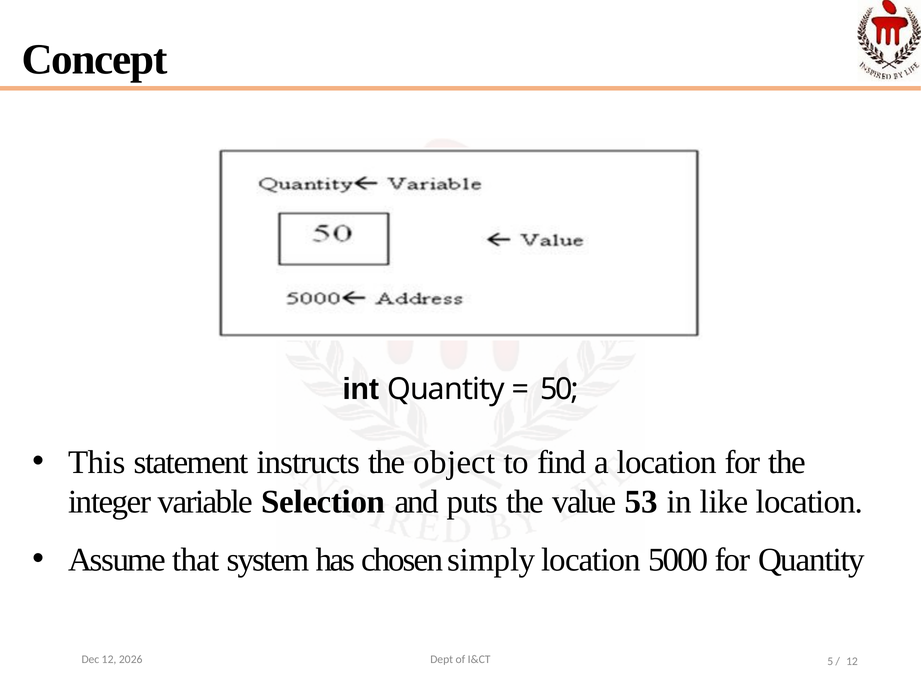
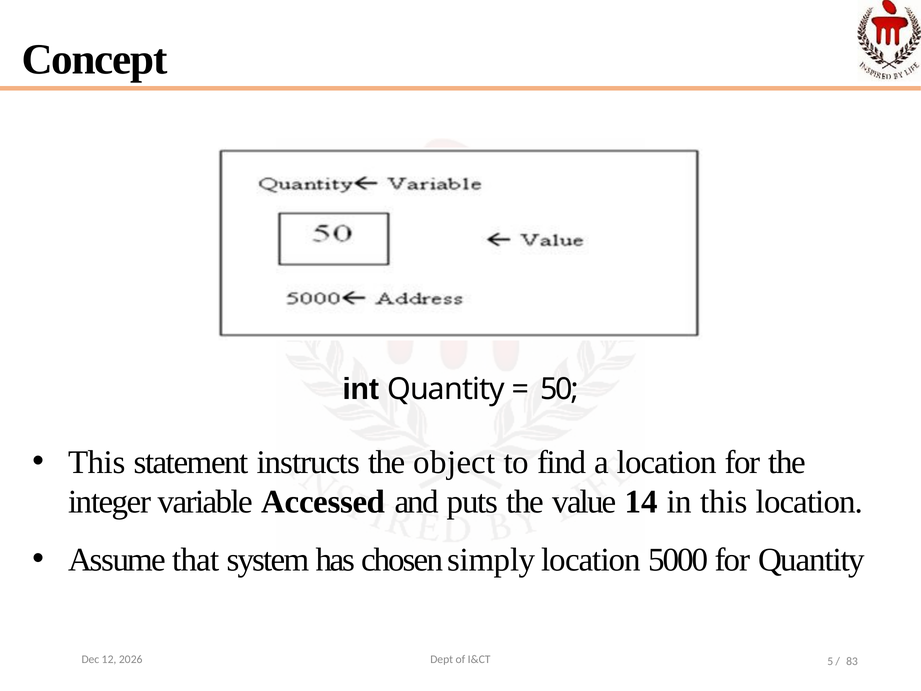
Selection: Selection -> Accessed
53: 53 -> 14
in like: like -> this
12 at (852, 662): 12 -> 83
